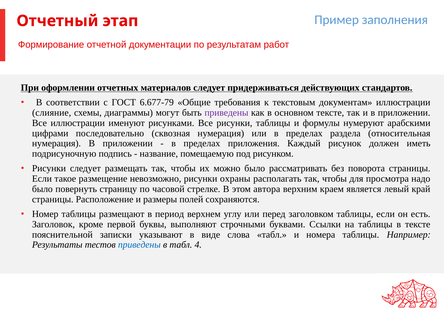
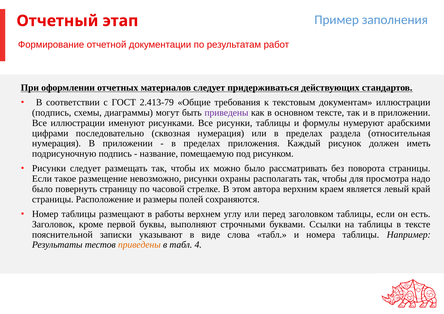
6.677-79: 6.677-79 -> 2.413-79
слияние at (52, 113): слияние -> подпись
период: период -> работы
приведены at (139, 245) colour: blue -> orange
